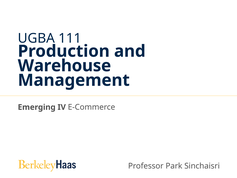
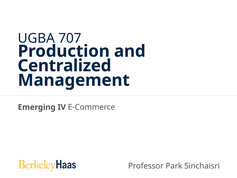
111: 111 -> 707
Warehouse: Warehouse -> Centralized
